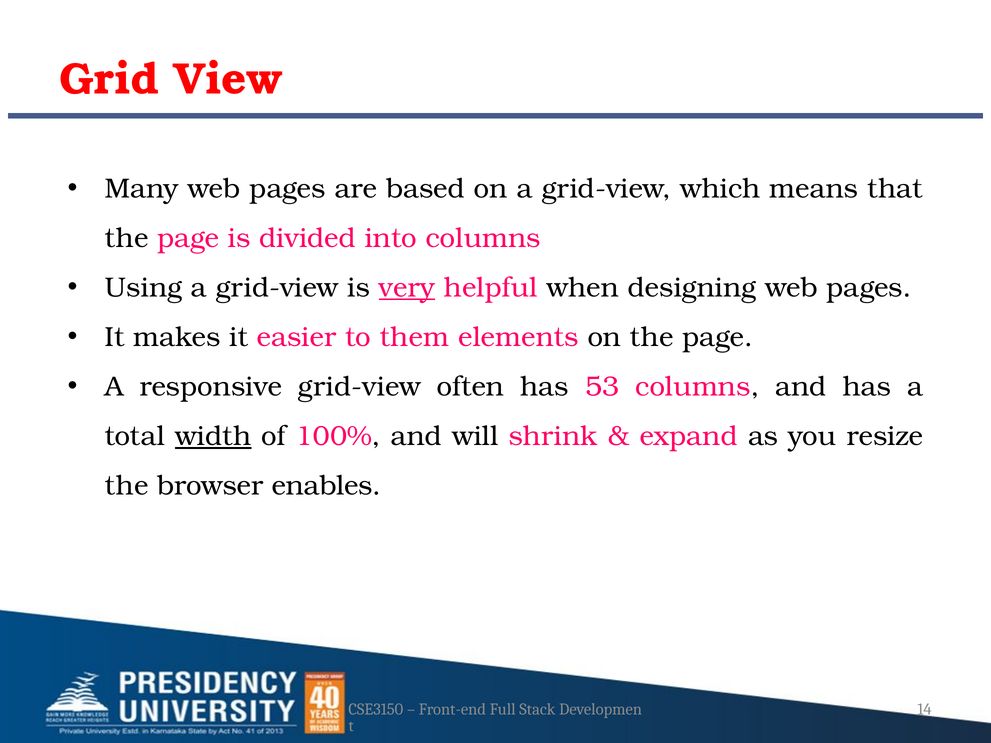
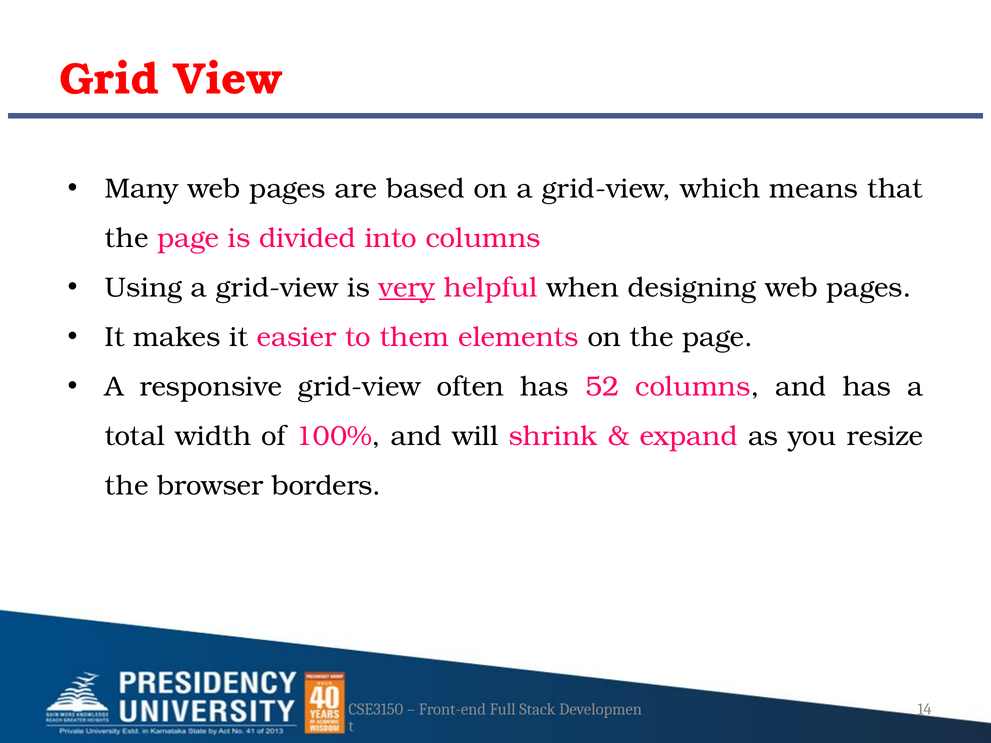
53: 53 -> 52
width underline: present -> none
enables: enables -> borders
